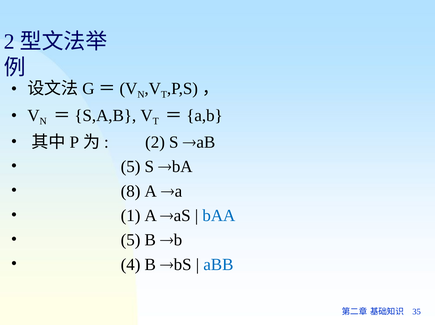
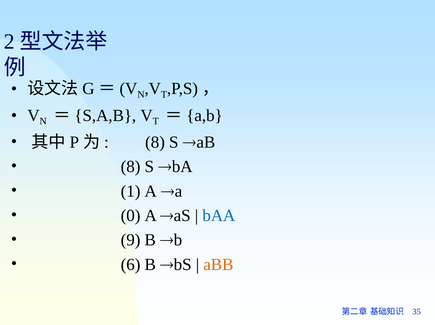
2 at (155, 142): 2 -> 8
5 at (131, 167): 5 -> 8
8: 8 -> 1
1: 1 -> 0
5 at (131, 240): 5 -> 9
4: 4 -> 6
aBB colour: blue -> orange
